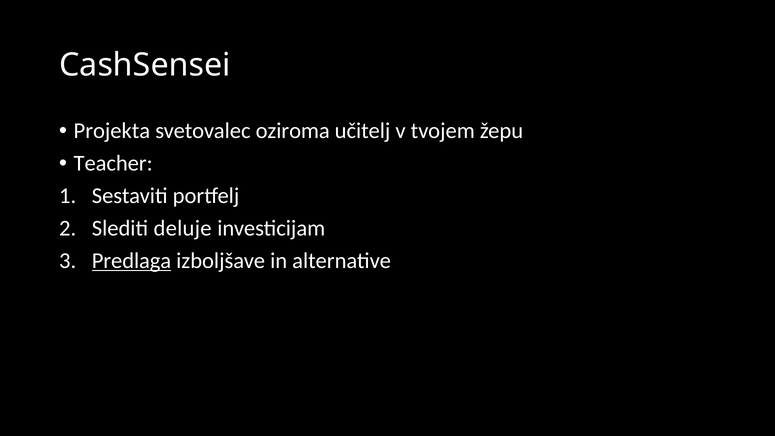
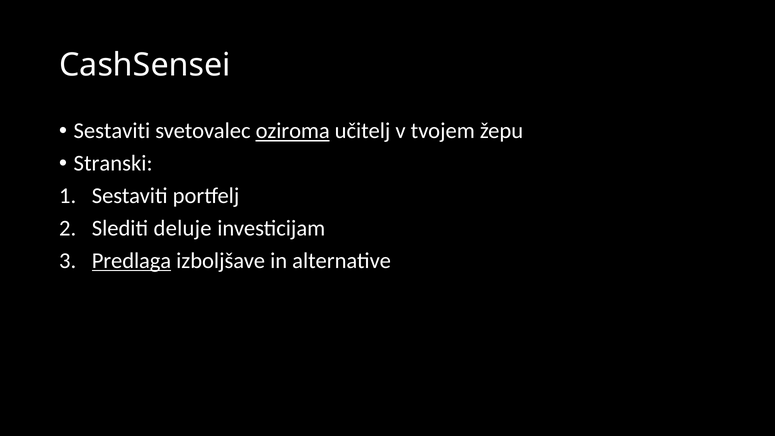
Projekta at (112, 131): Projekta -> Sestaviti
oziroma underline: none -> present
Teacher: Teacher -> Stranski
